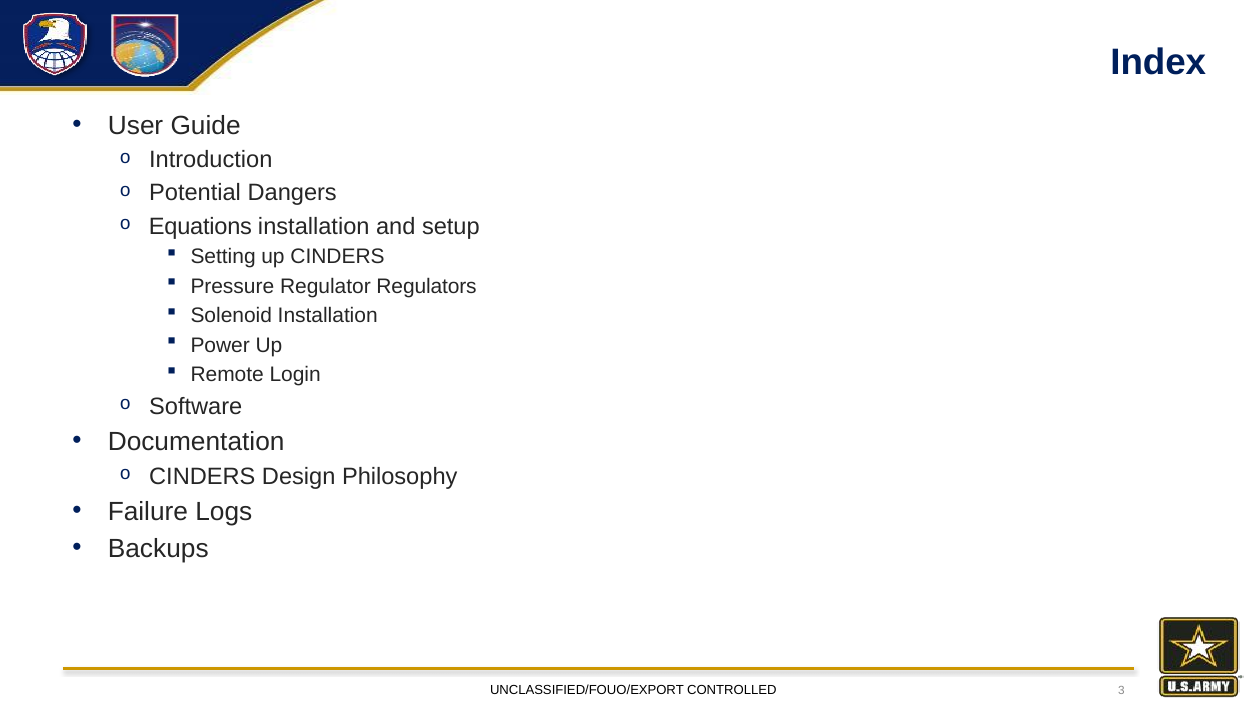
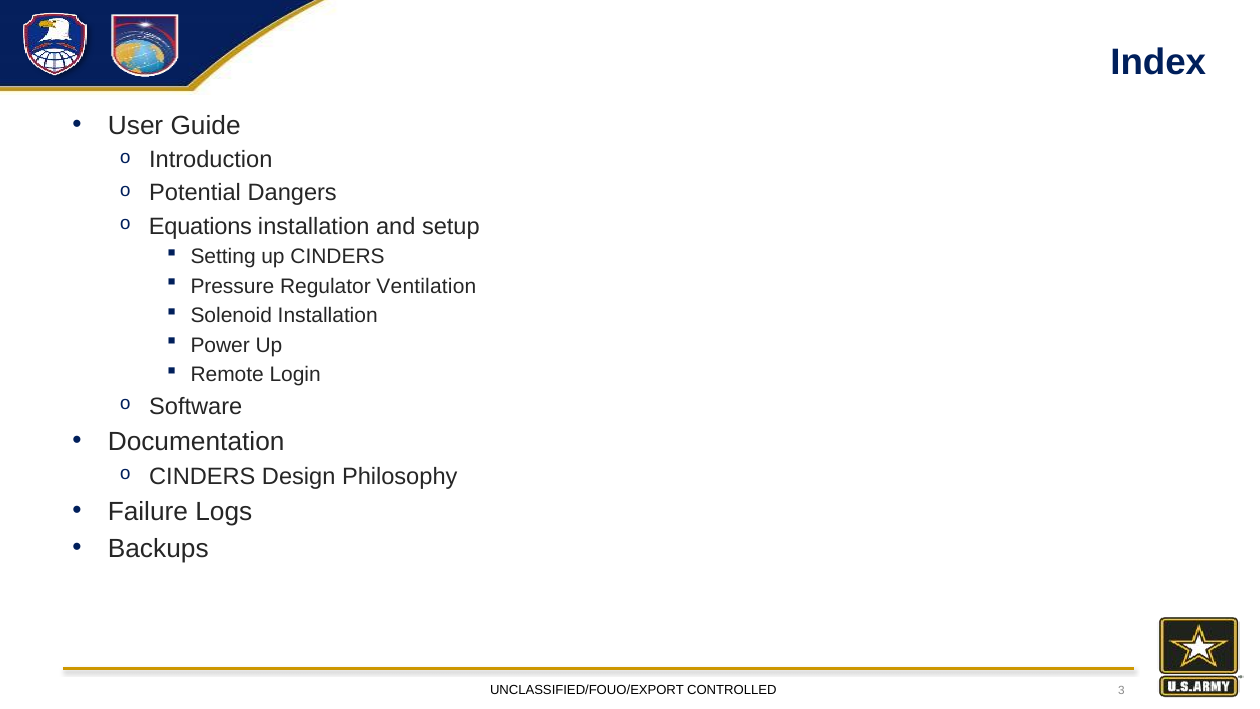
Regulators: Regulators -> Ventilation
